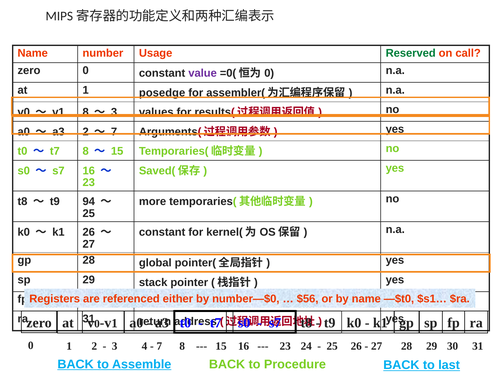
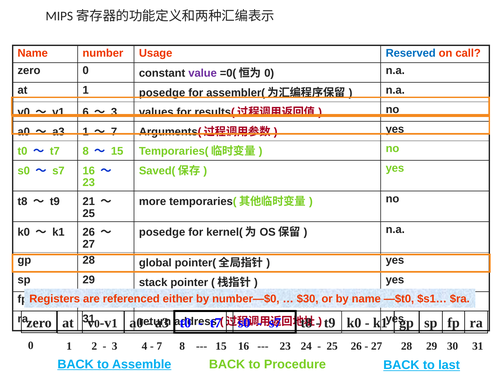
Reserved colour: green -> blue
v1 8: 8 -> 6
a3 2: 2 -> 1
94: 94 -> 21
constant at (162, 232): constant -> posedge
$56: $56 -> $30
